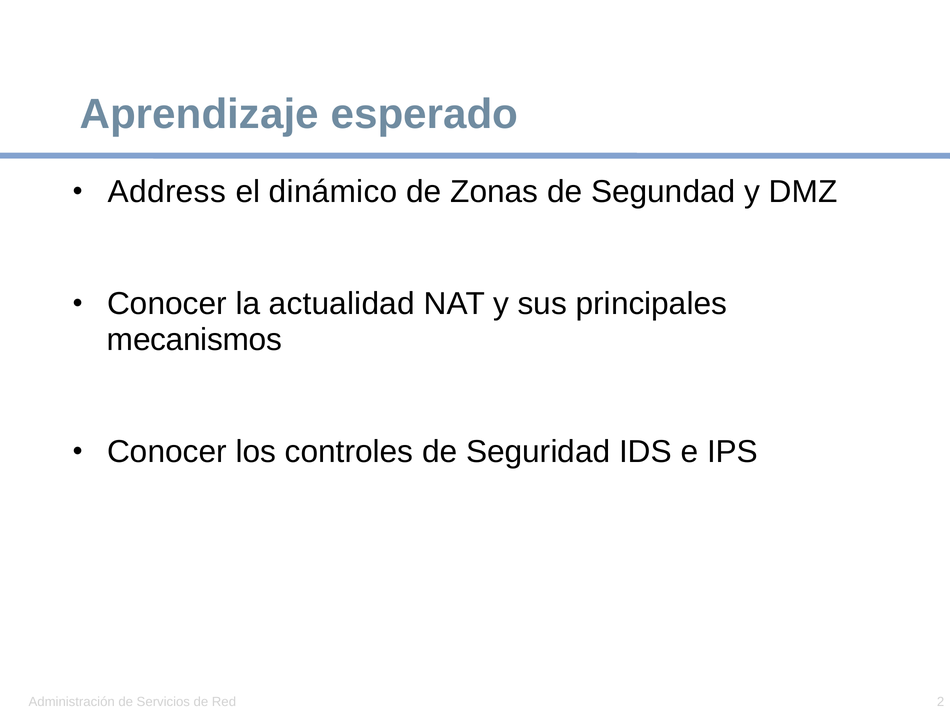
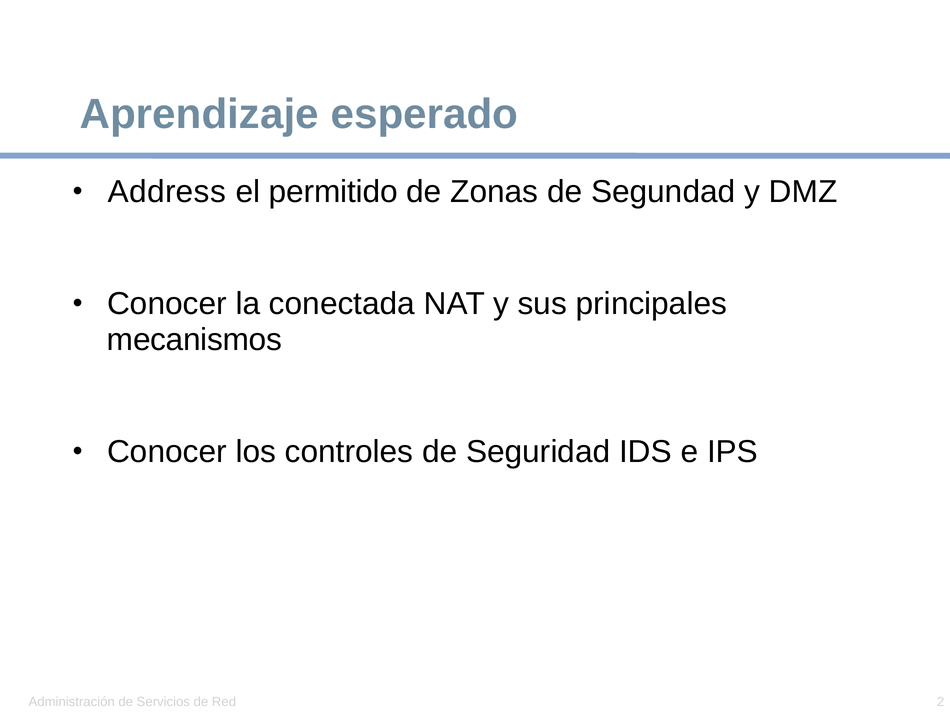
dinámico: dinámico -> permitido
actualidad: actualidad -> conectada
